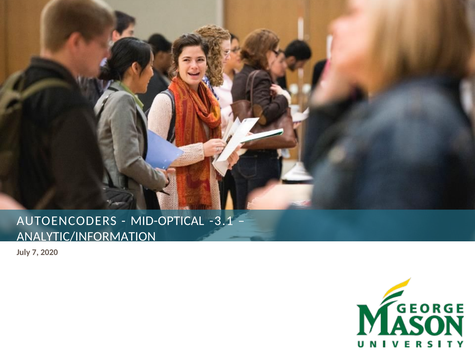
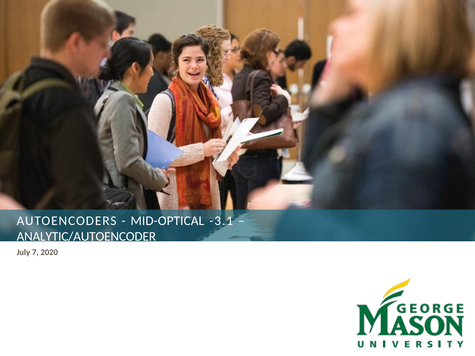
ANALYTIC/INFORMATION: ANALYTIC/INFORMATION -> ANALYTIC/AUTOENCODER
